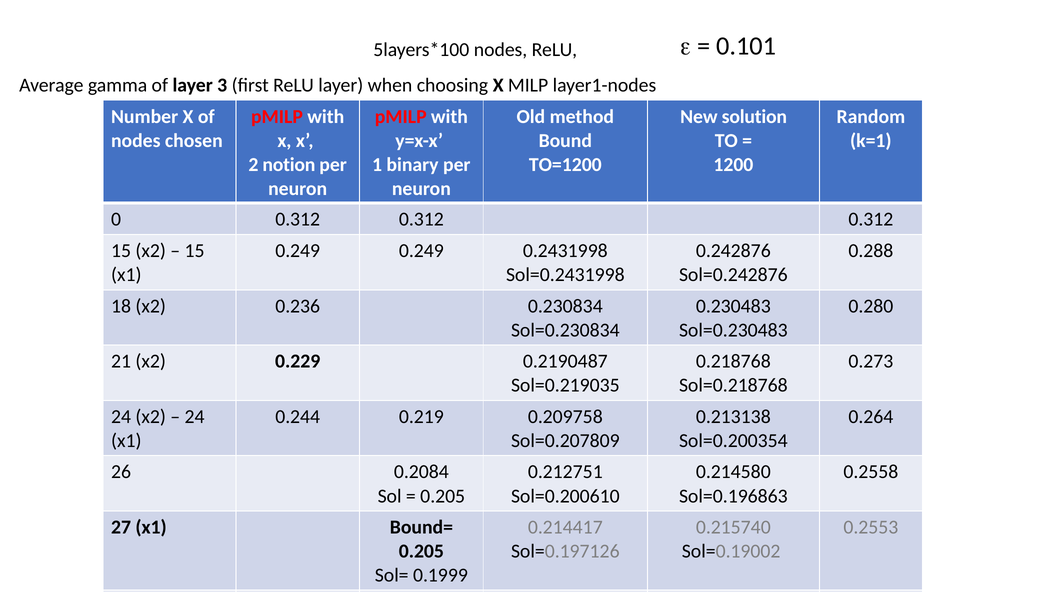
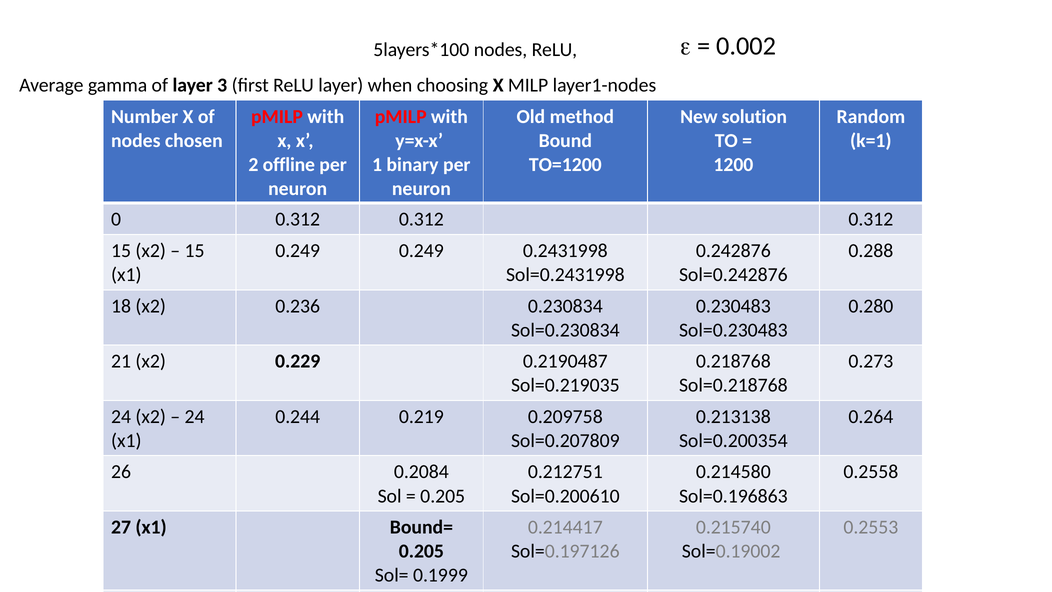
0.101: 0.101 -> 0.002
notion: notion -> offline
